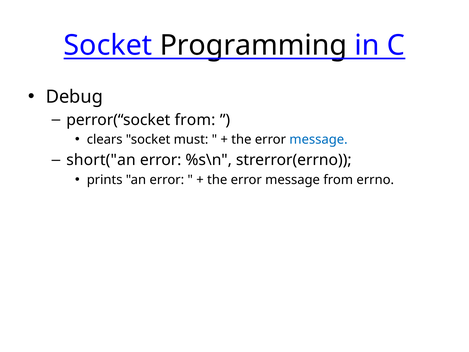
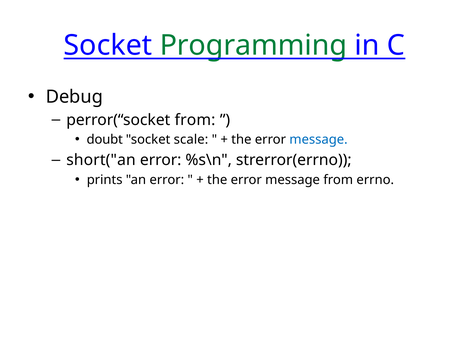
Programming colour: black -> green
clears: clears -> doubt
must: must -> scale
